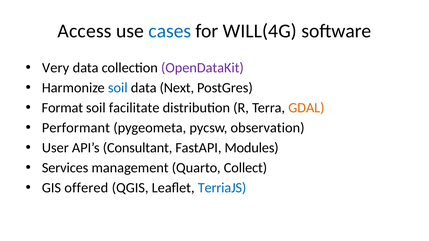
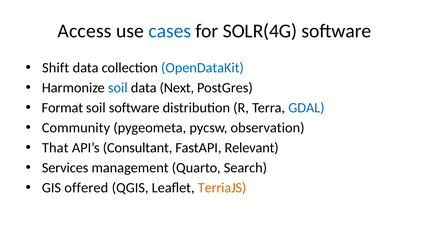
WILL(4G: WILL(4G -> SOLR(4G
Very: Very -> Shift
OpenDataKit colour: purple -> blue
soil facilitate: facilitate -> software
GDAL colour: orange -> blue
Performant: Performant -> Community
User: User -> That
Modules: Modules -> Relevant
Collect: Collect -> Search
TerriaJS colour: blue -> orange
